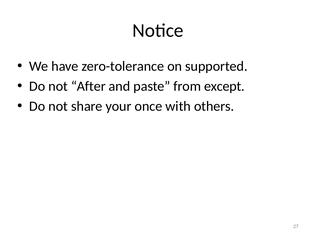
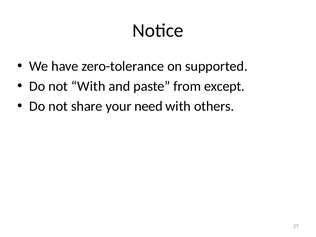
not After: After -> With
once: once -> need
